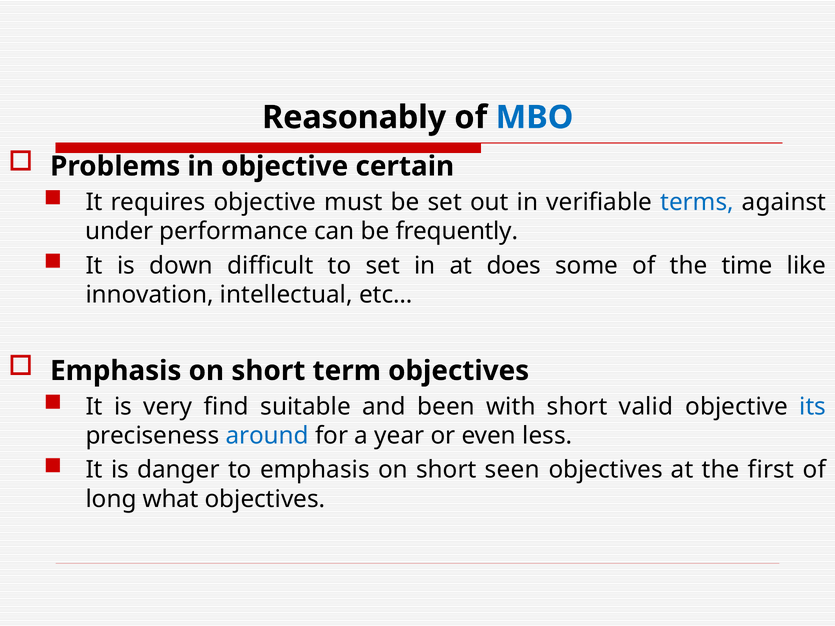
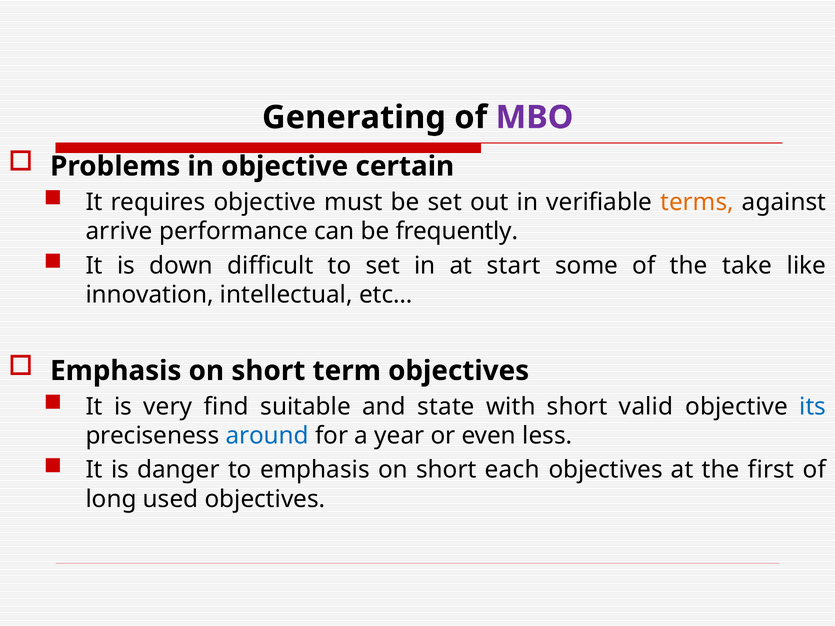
Reasonably: Reasonably -> Generating
MBO colour: blue -> purple
terms colour: blue -> orange
under: under -> arrive
does: does -> start
time: time -> take
been: been -> state
seen: seen -> each
what: what -> used
